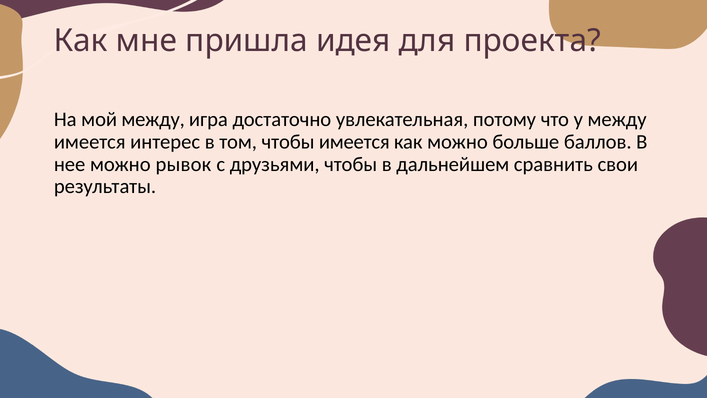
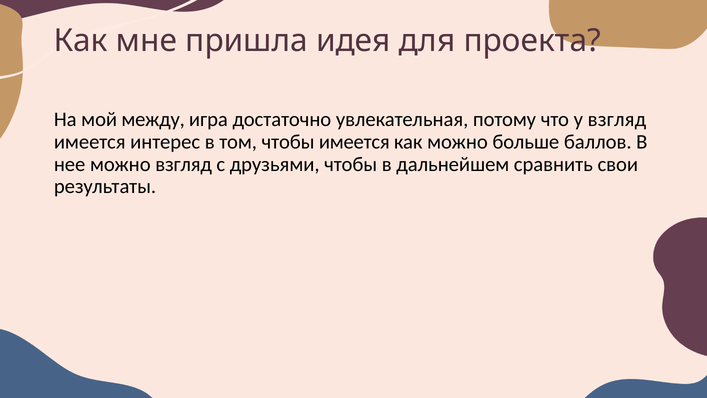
у между: между -> взгляд
можно рывок: рывок -> взгляд
